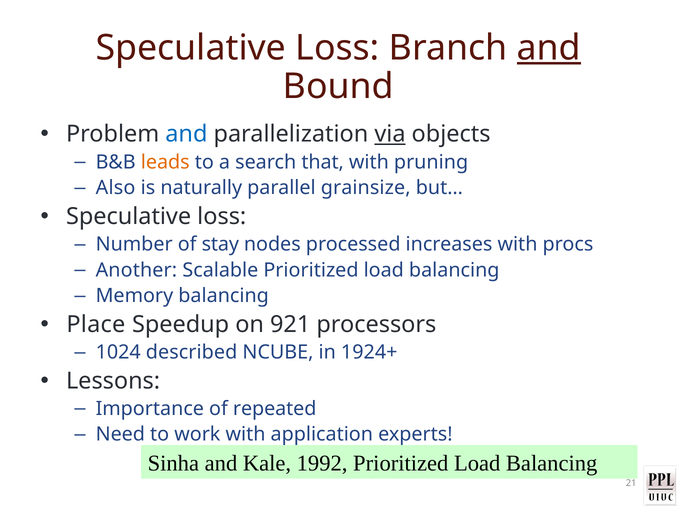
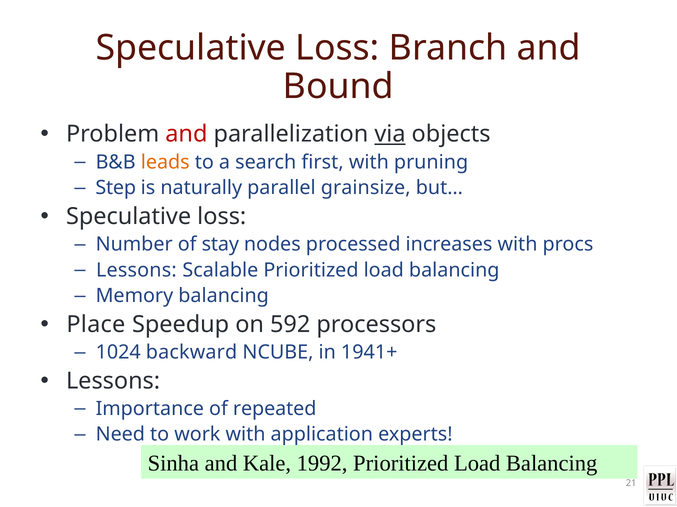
and at (549, 48) underline: present -> none
and at (186, 134) colour: blue -> red
that: that -> first
Also: Also -> Step
Another at (136, 270): Another -> Lessons
921: 921 -> 592
described: described -> backward
1924+: 1924+ -> 1941+
